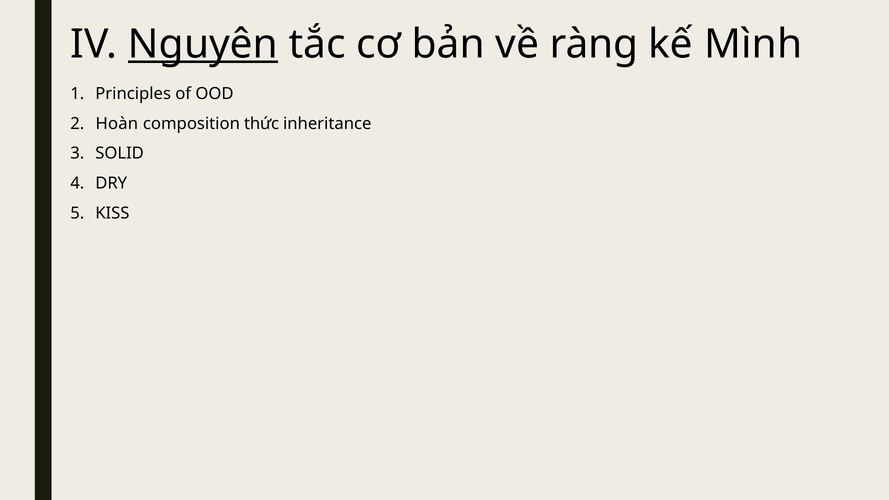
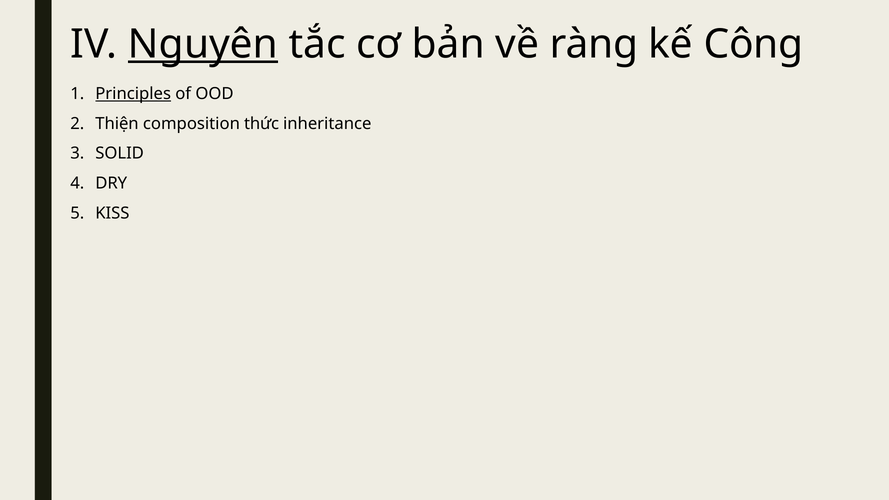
Mình: Mình -> Công
Principles underline: none -> present
Hoàn: Hoàn -> Thiện
